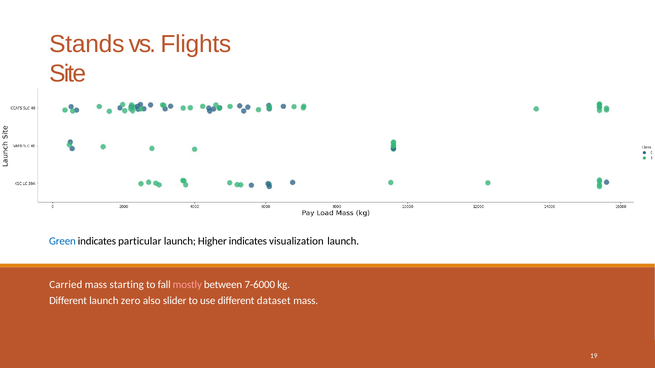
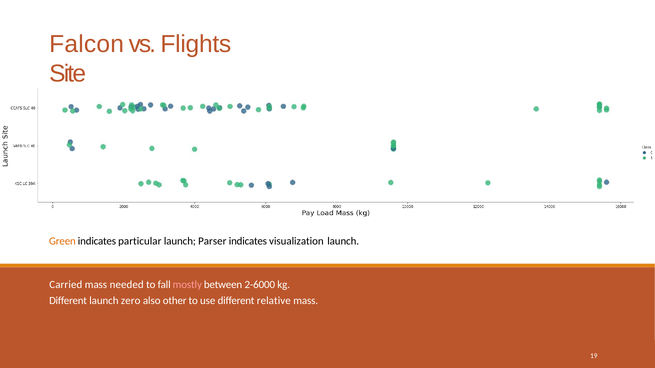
Stands: Stands -> Falcon
Green colour: blue -> orange
Higher: Higher -> Parser
starting: starting -> needed
7-6000: 7-6000 -> 2-6000
slider: slider -> other
dataset: dataset -> relative
